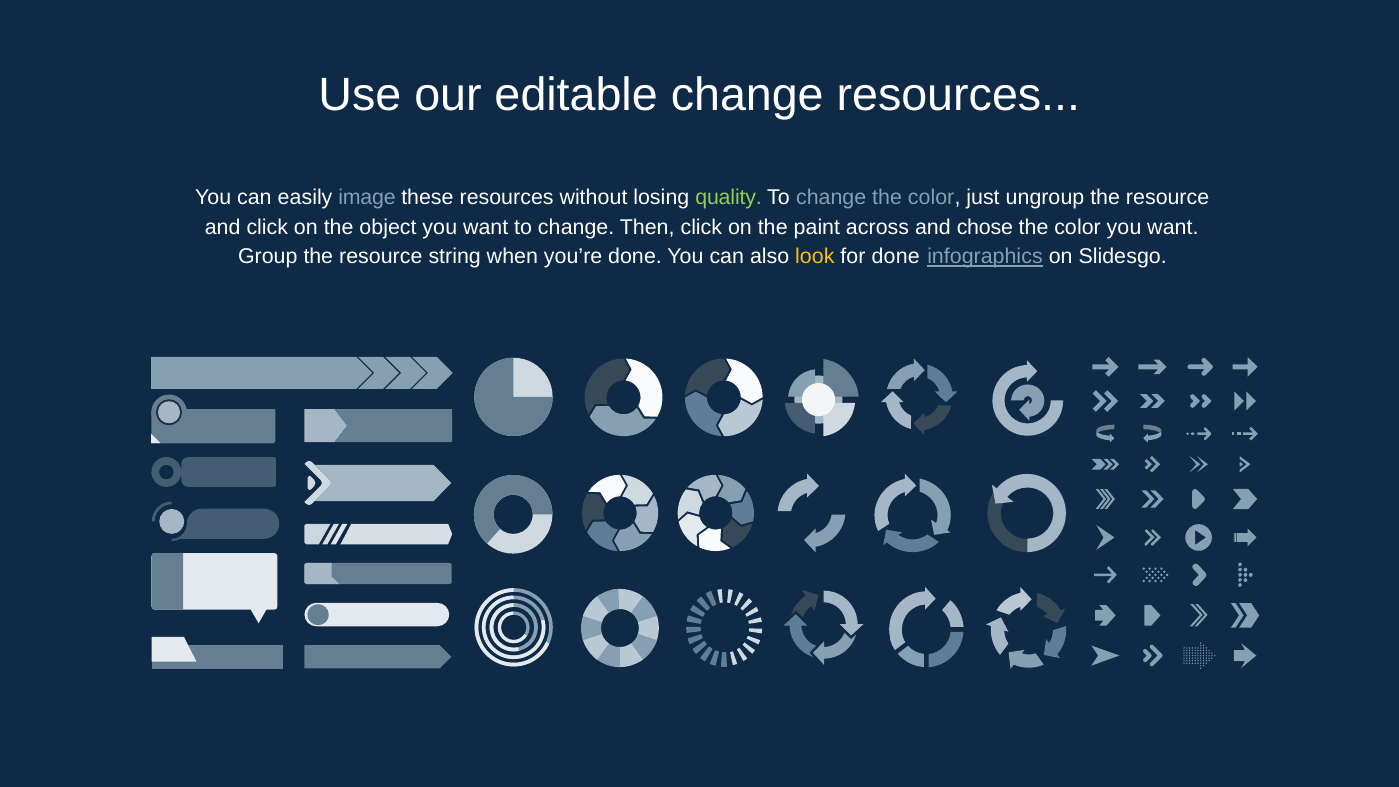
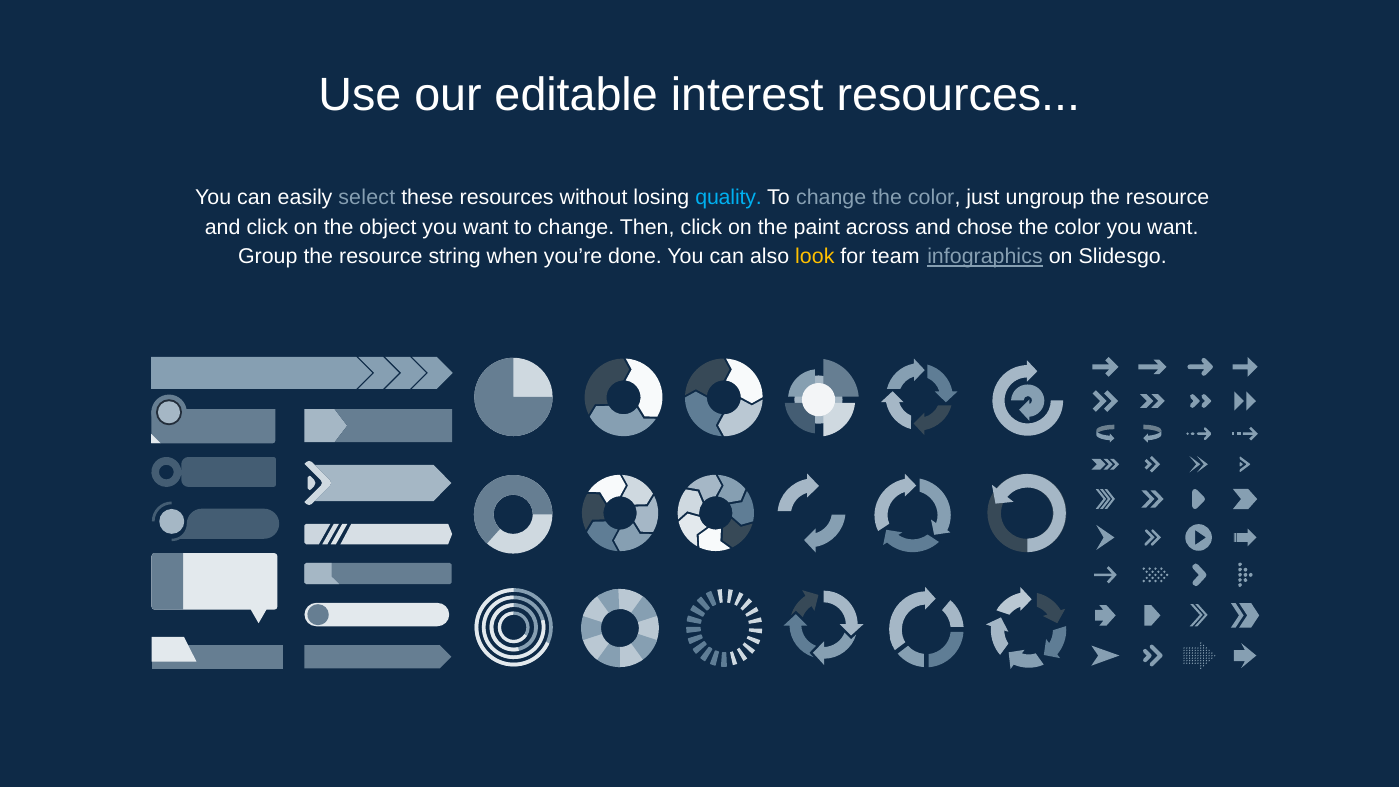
editable change: change -> interest
image: image -> select
quality colour: light green -> light blue
for done: done -> team
